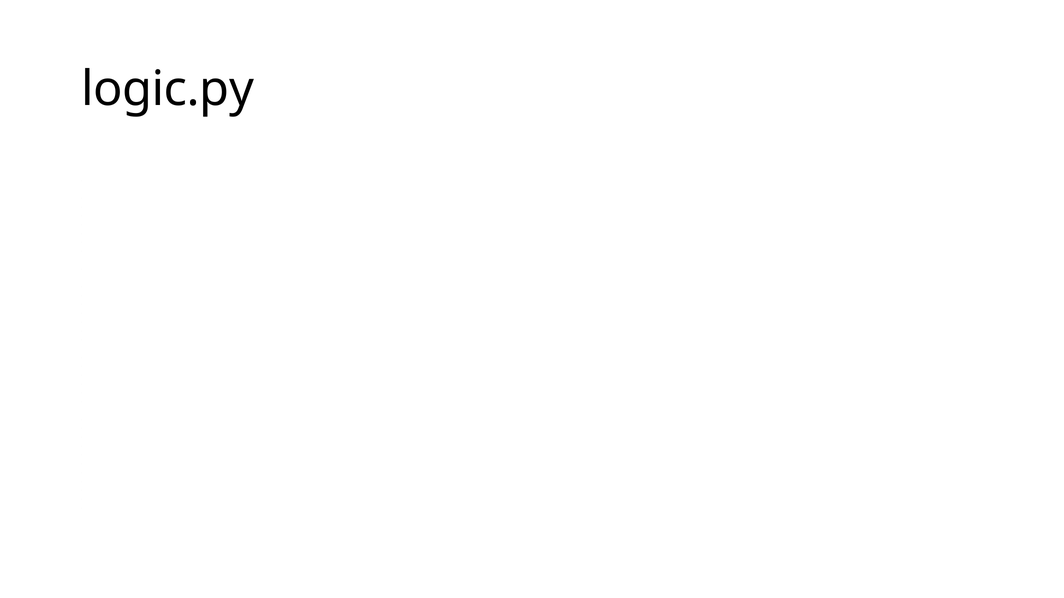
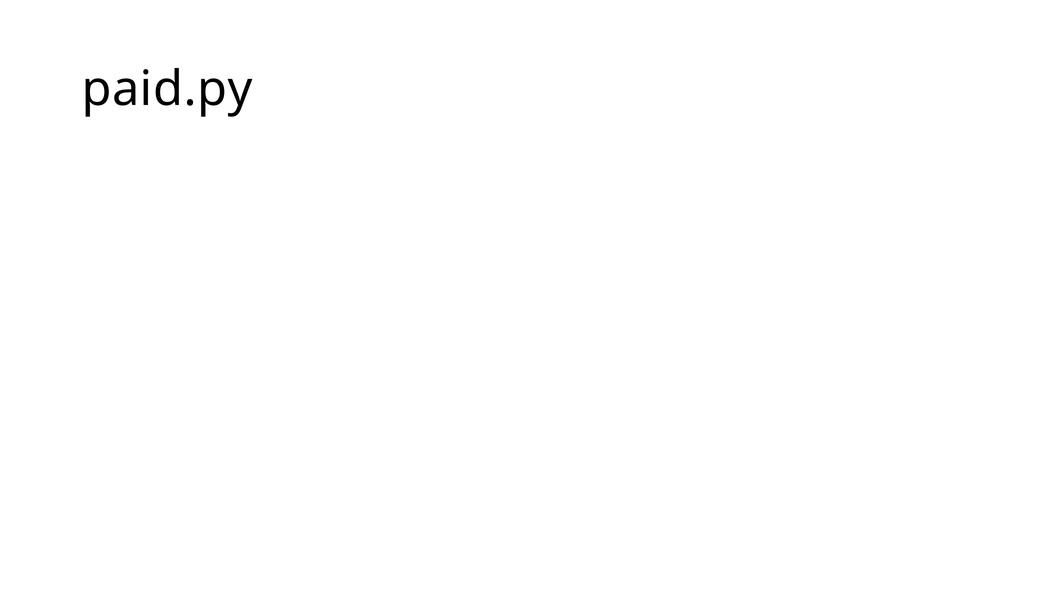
logic.py: logic.py -> paid.py
